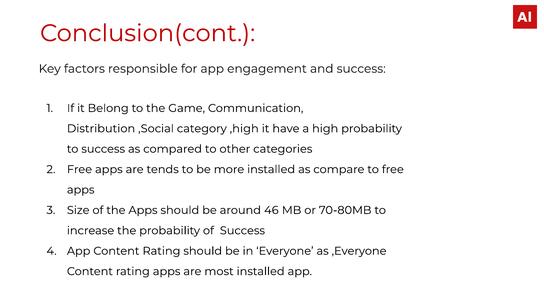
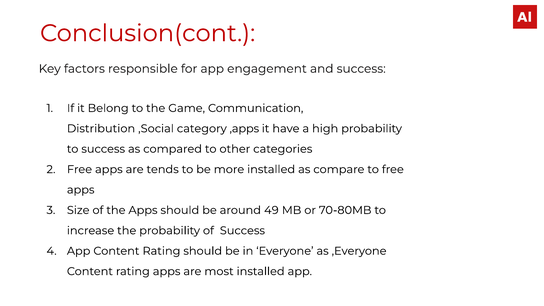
,high: ,high -> ,apps
46: 46 -> 49
